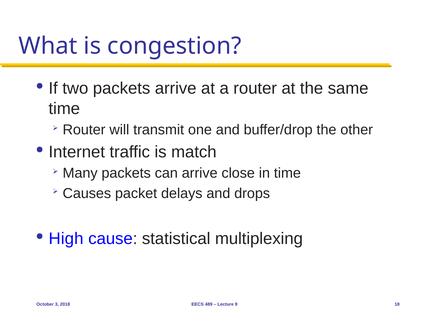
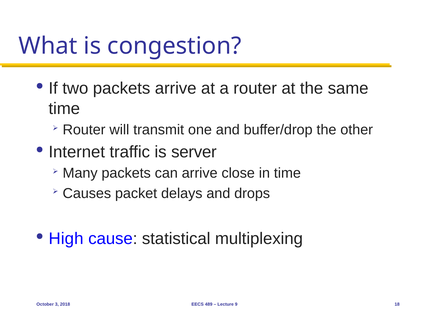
match: match -> server
